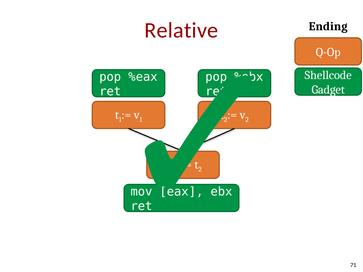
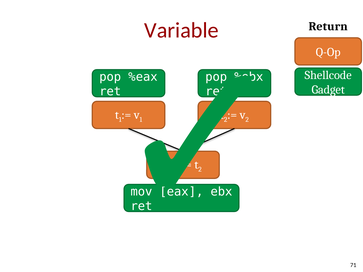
Ending: Ending -> Return
Relative: Relative -> Variable
